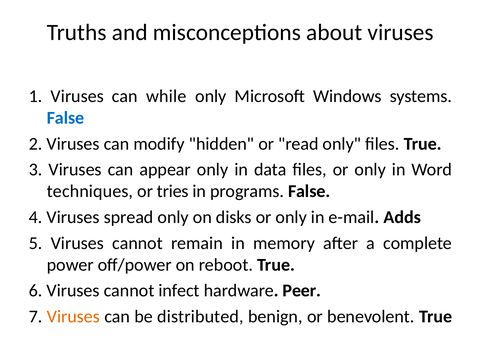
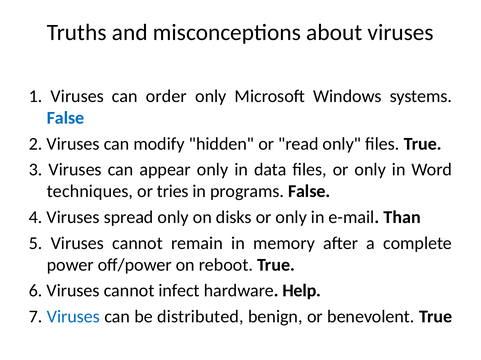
while: while -> order
Adds: Adds -> Than
Peer: Peer -> Help
Viruses at (73, 317) colour: orange -> blue
